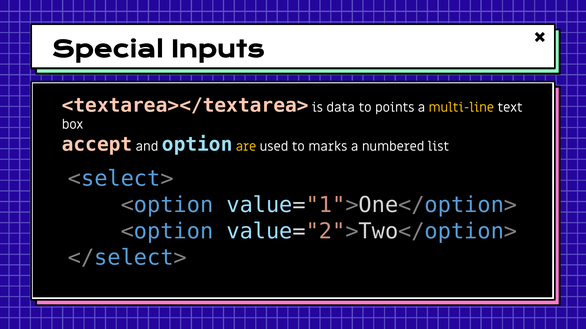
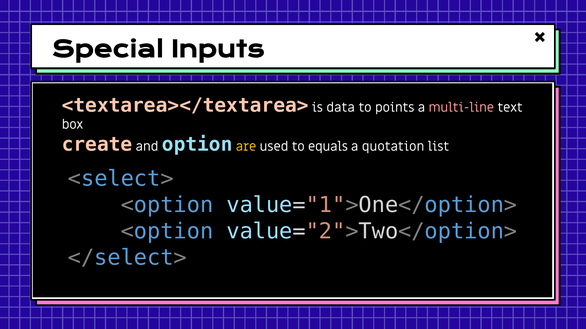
multi-line colour: yellow -> pink
accept: accept -> create
marks: marks -> equals
numbered: numbered -> quotation
